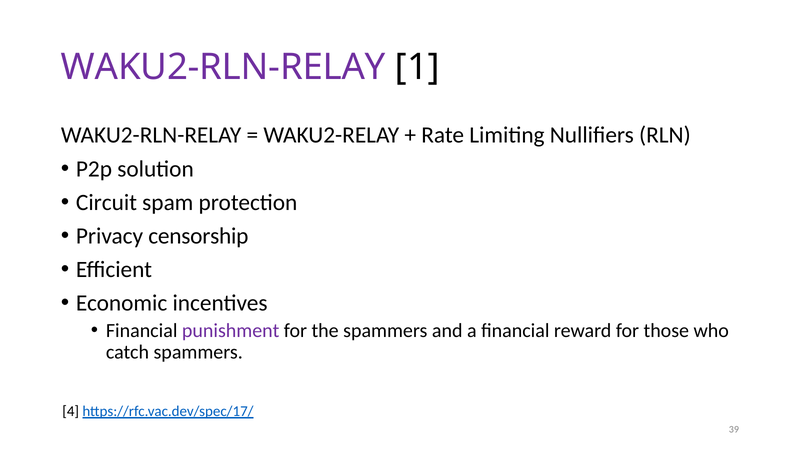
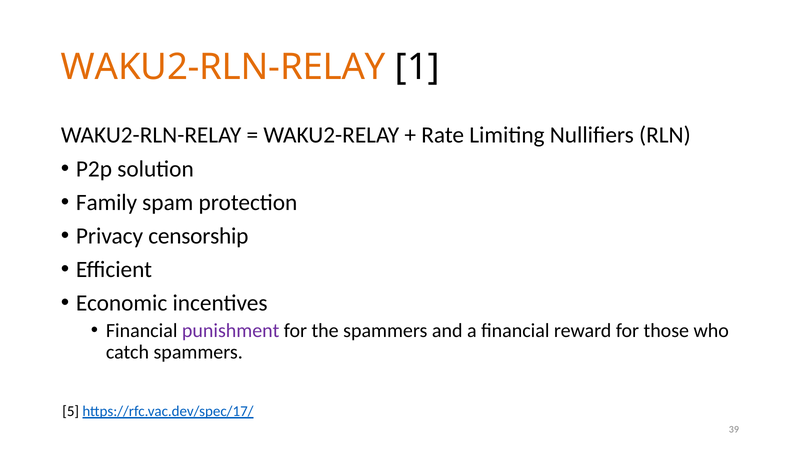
WAKU2-RLN-RELAY at (223, 67) colour: purple -> orange
Circuit: Circuit -> Family
4: 4 -> 5
